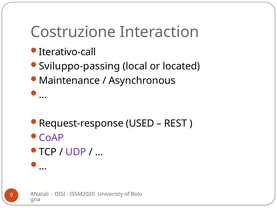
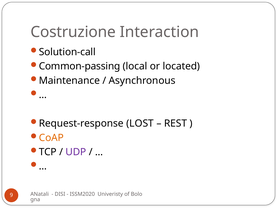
Iterativo-call: Iterativo-call -> Solution-call
Sviluppo-passing: Sviluppo-passing -> Common-passing
USED: USED -> LOST
CoAP colour: purple -> orange
